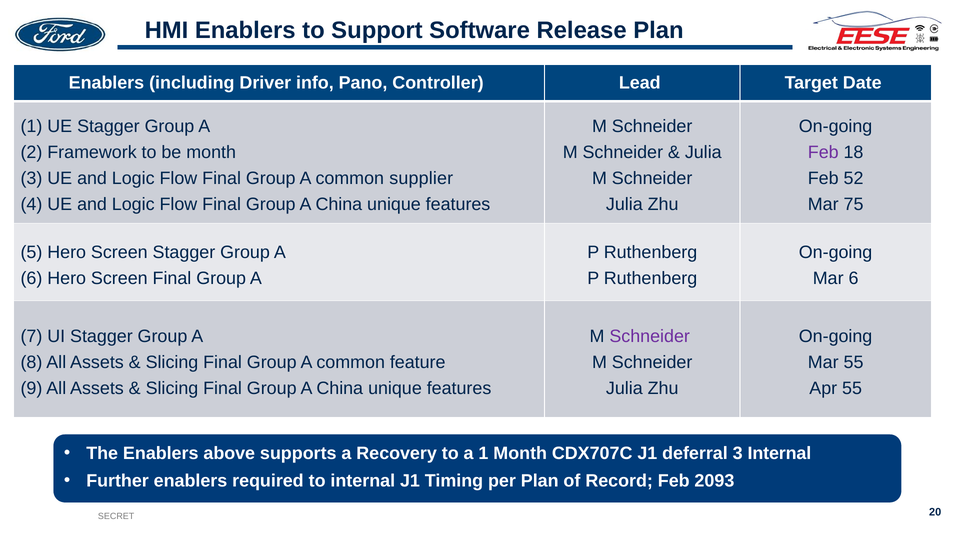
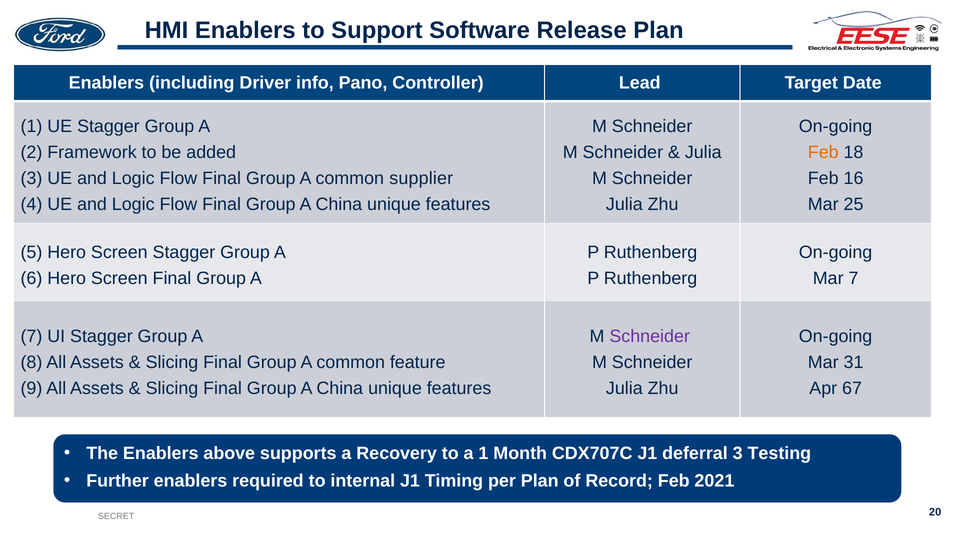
be month: month -> added
Feb at (823, 153) colour: purple -> orange
52: 52 -> 16
75: 75 -> 25
Mar 6: 6 -> 7
Mar 55: 55 -> 31
Apr 55: 55 -> 67
3 Internal: Internal -> Testing
2093: 2093 -> 2021
